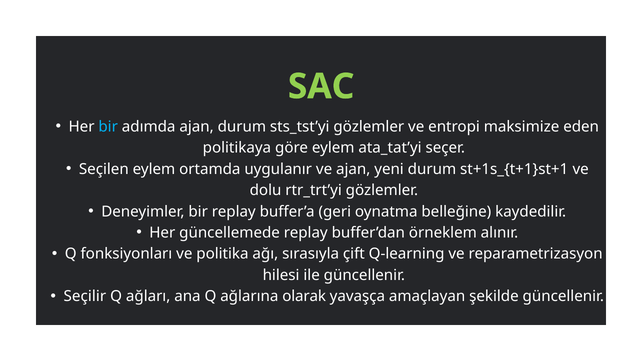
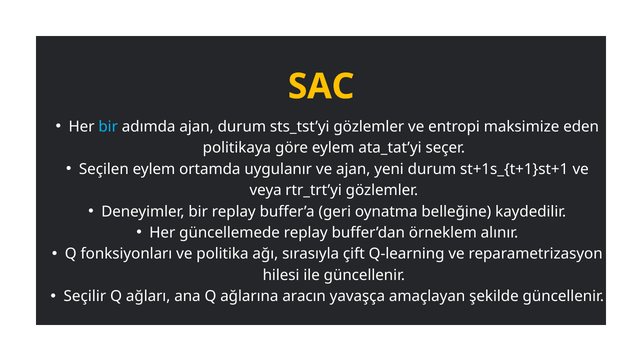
SAC colour: light green -> yellow
dolu: dolu -> veya
olarak: olarak -> aracın
